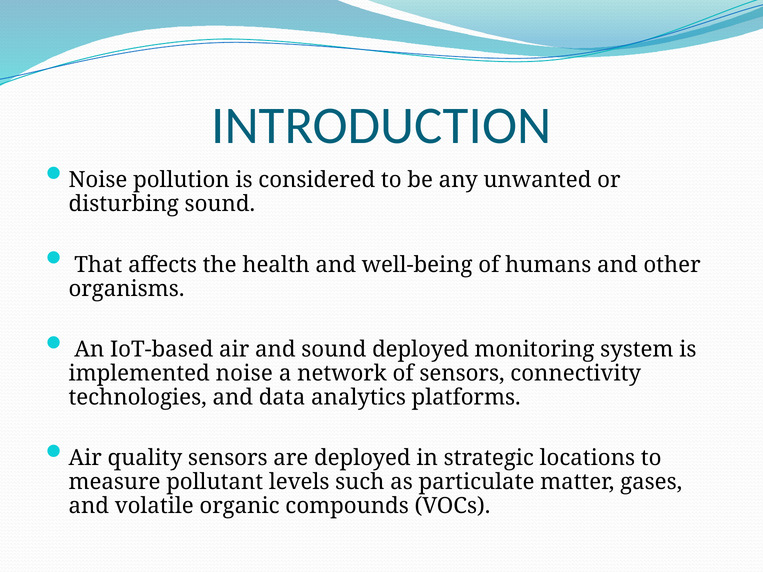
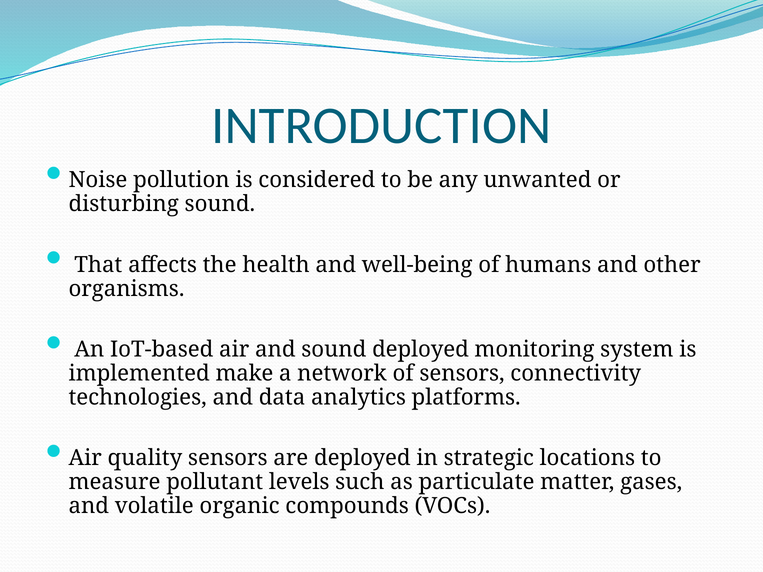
implemented noise: noise -> make
